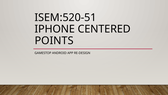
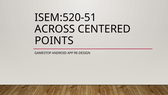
IPHONE: IPHONE -> ACROSS
